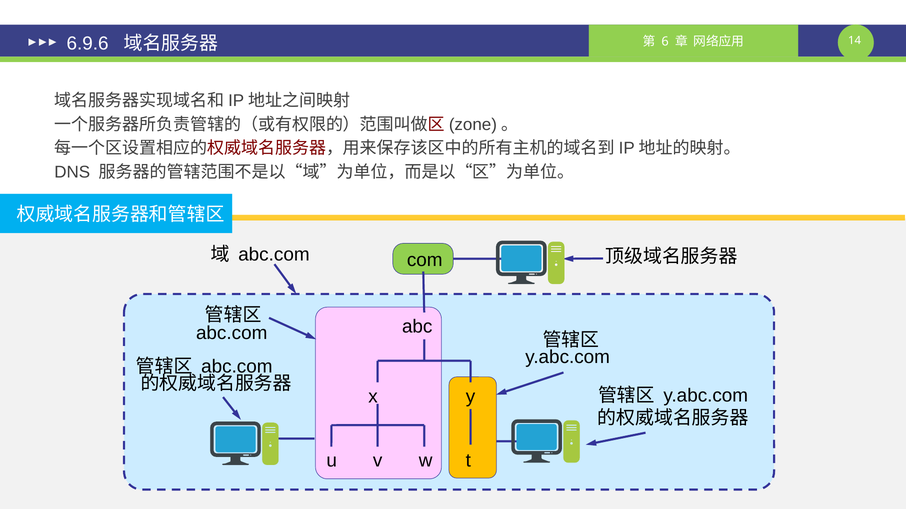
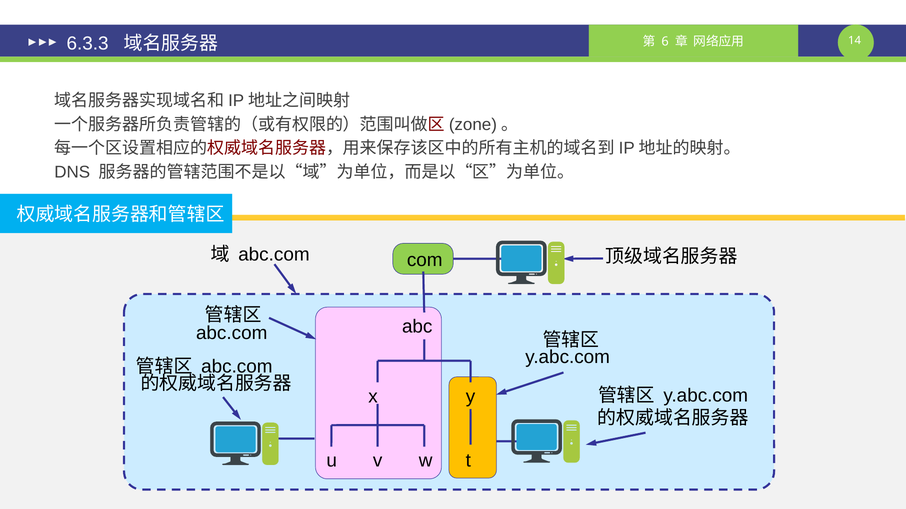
6.9.6: 6.9.6 -> 6.3.3
